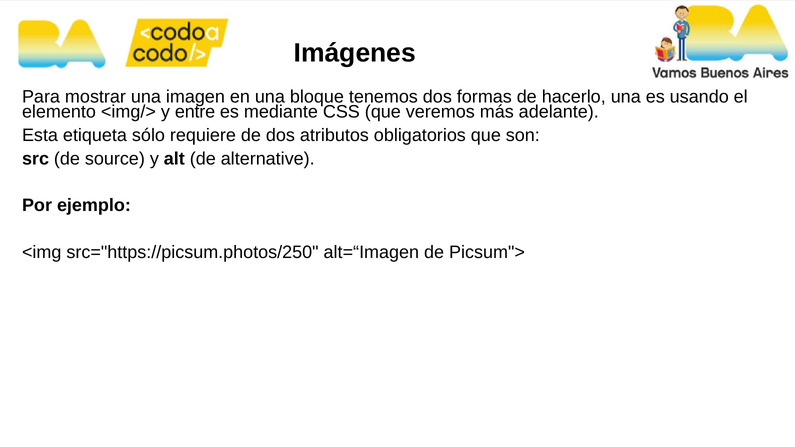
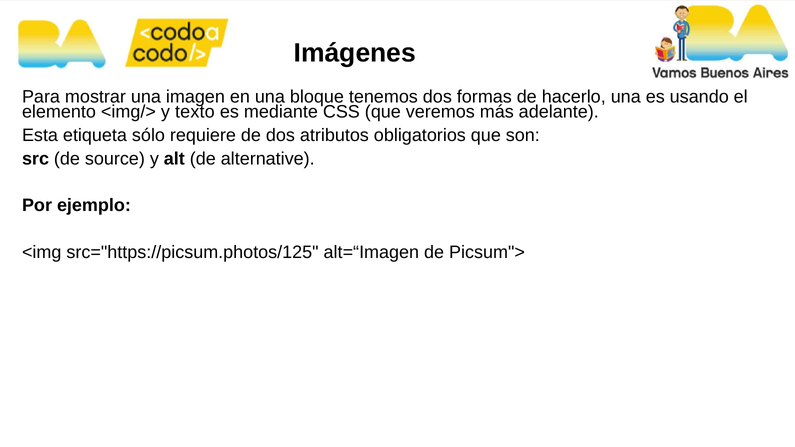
entre: entre -> texto
src="https://picsum.photos/250: src="https://picsum.photos/250 -> src="https://picsum.photos/125
